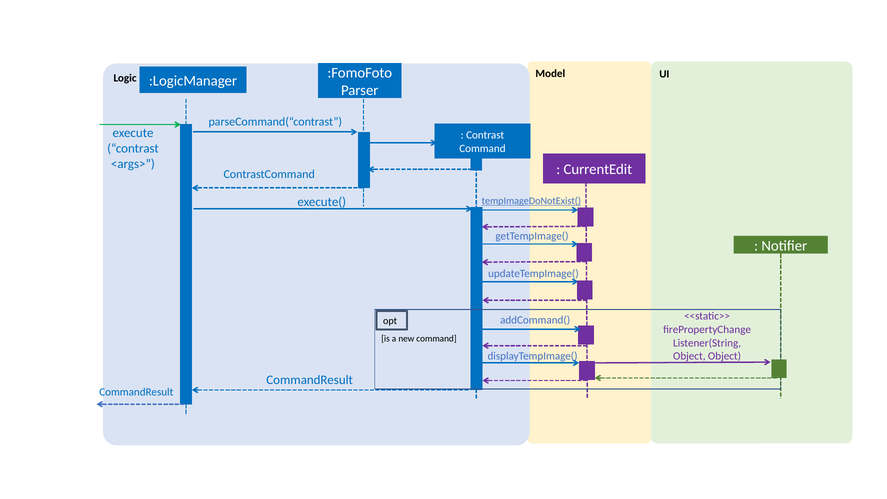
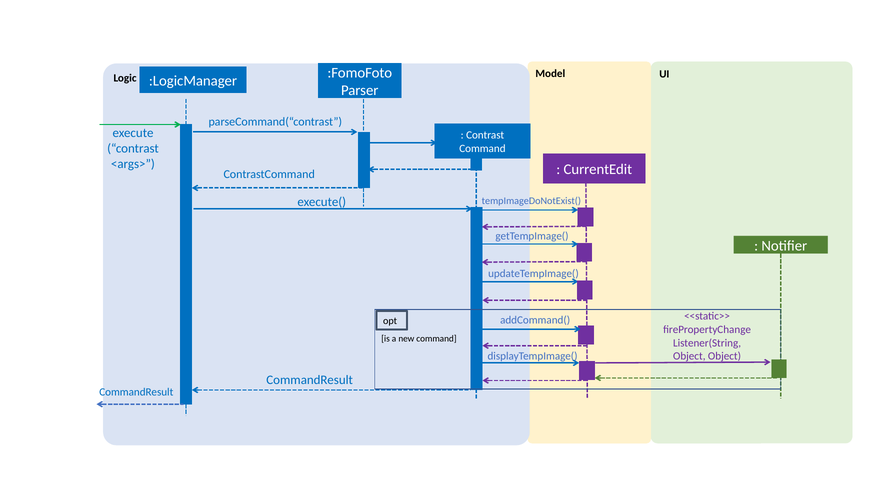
tempImageDoNotExist( underline: present -> none
